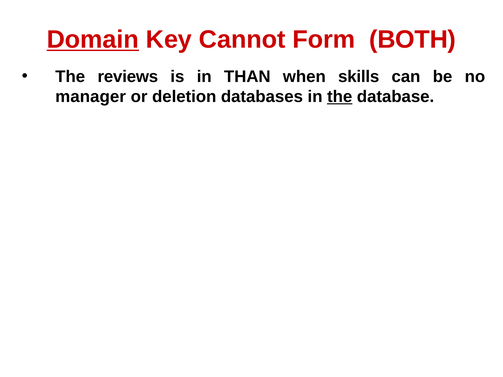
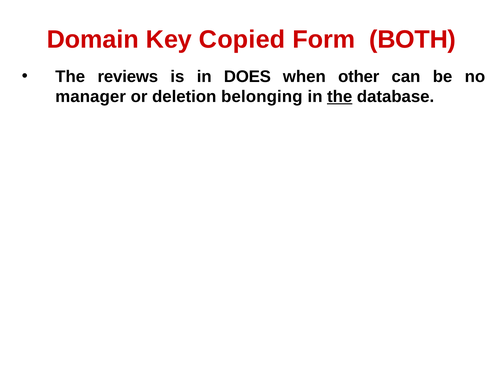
Domain underline: present -> none
Cannot: Cannot -> Copied
THAN: THAN -> DOES
skills: skills -> other
databases: databases -> belonging
